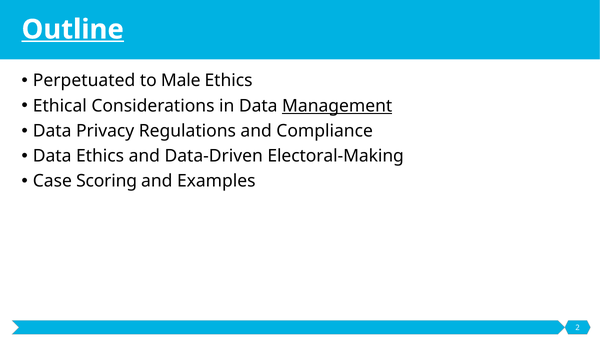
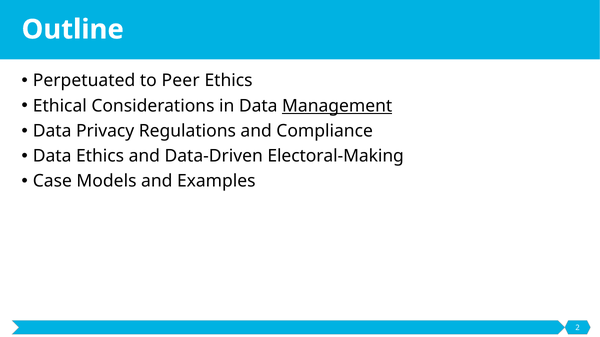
Outline underline: present -> none
Male: Male -> Peer
Scoring: Scoring -> Models
